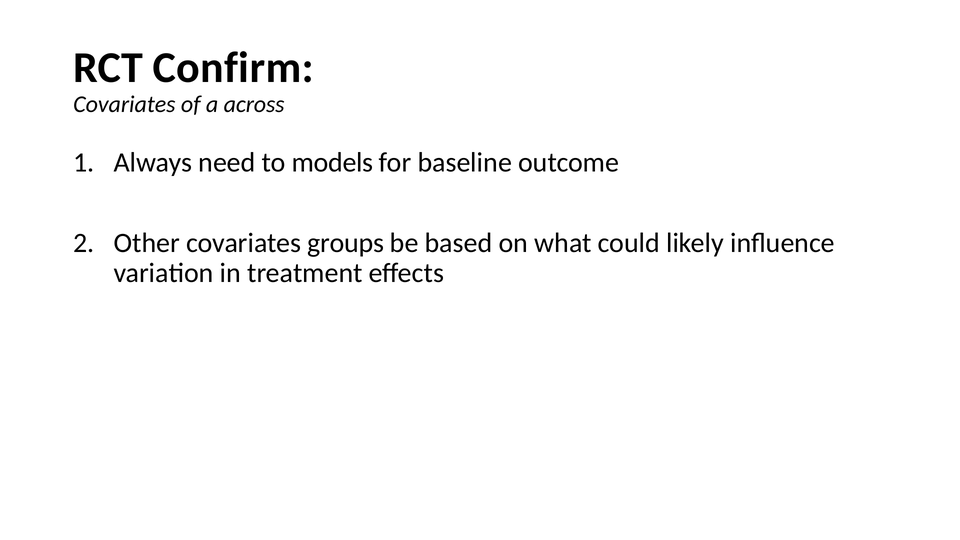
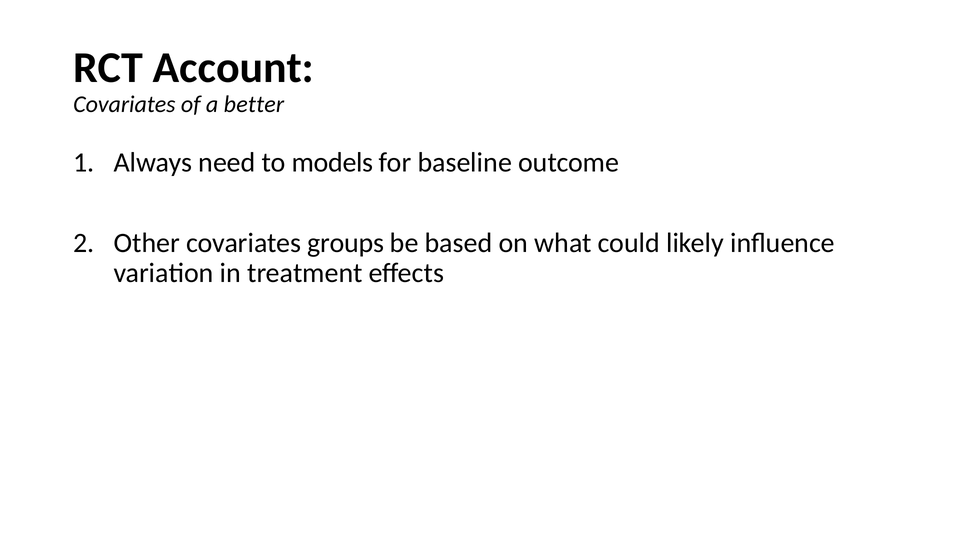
Confirm: Confirm -> Account
across: across -> better
